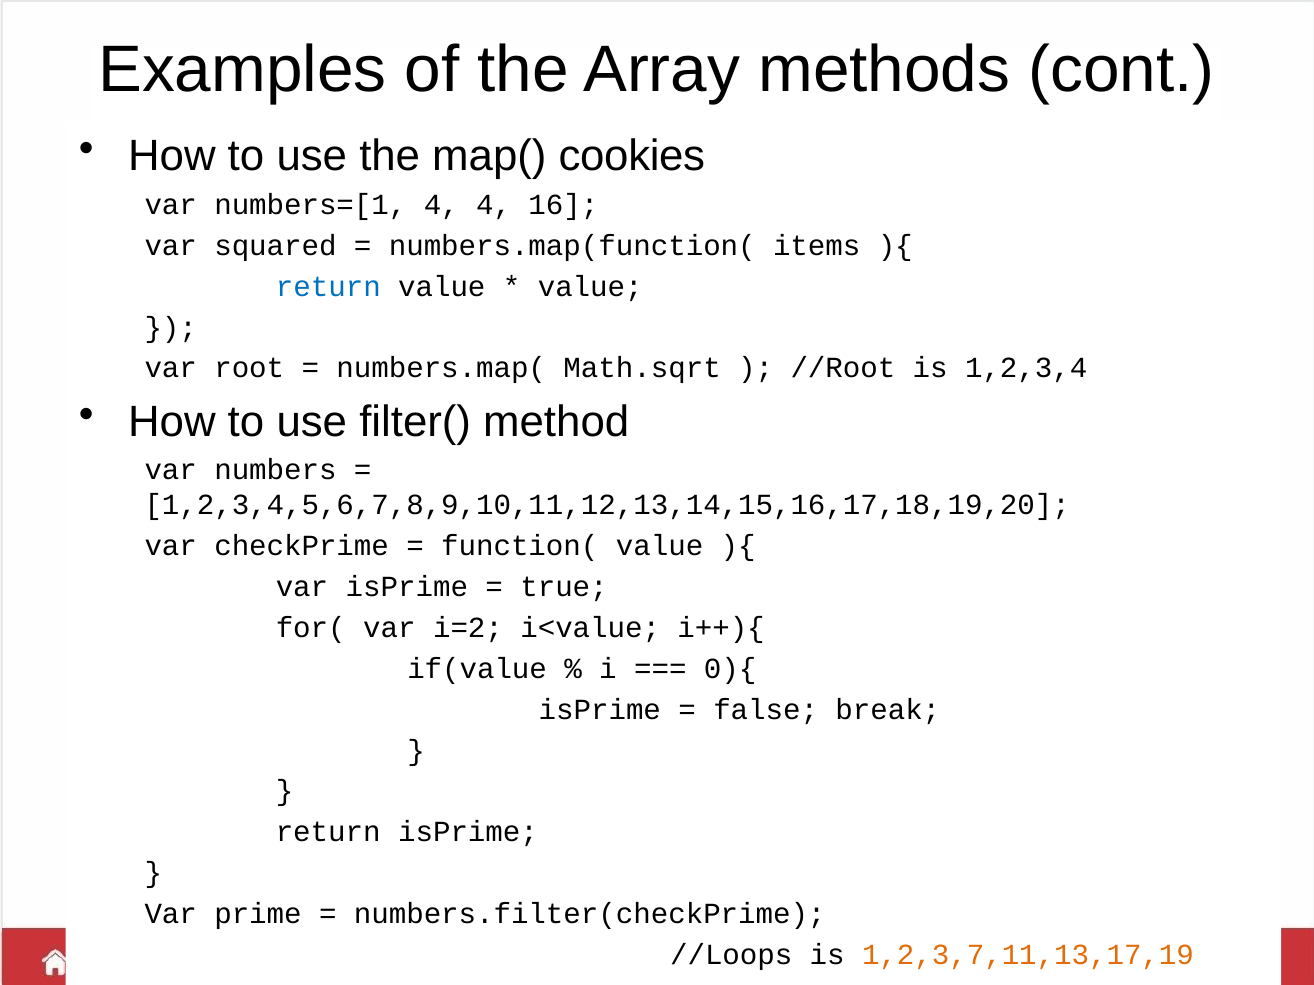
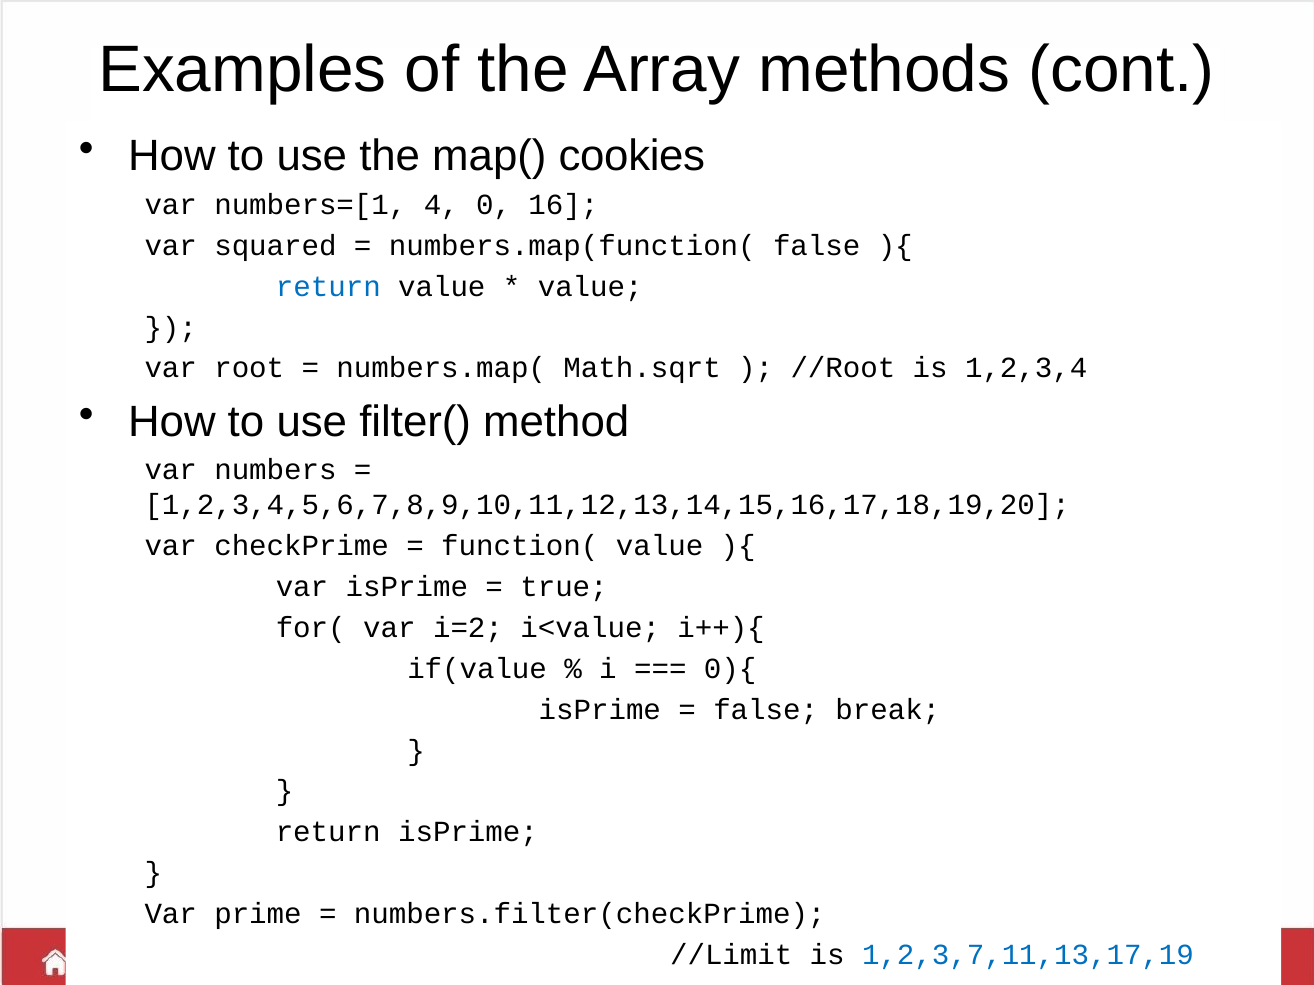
4 4: 4 -> 0
numbers.map(function( items: items -> false
//Loops: //Loops -> //Limit
1,2,3,7,11,13,17,19 colour: orange -> blue
